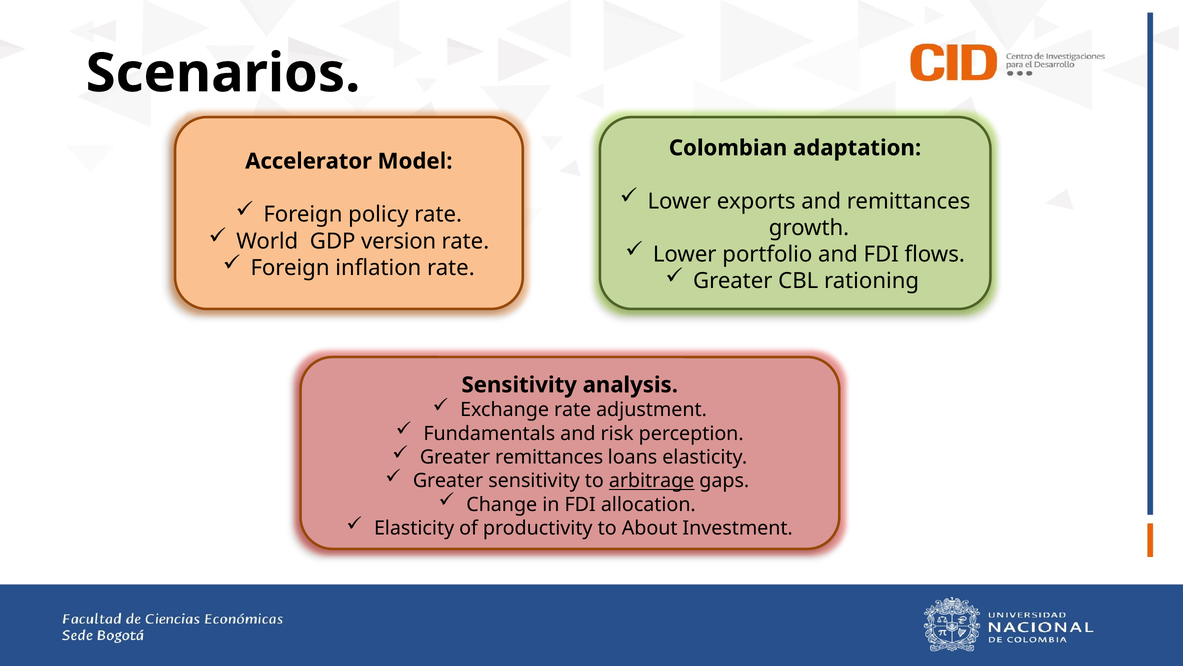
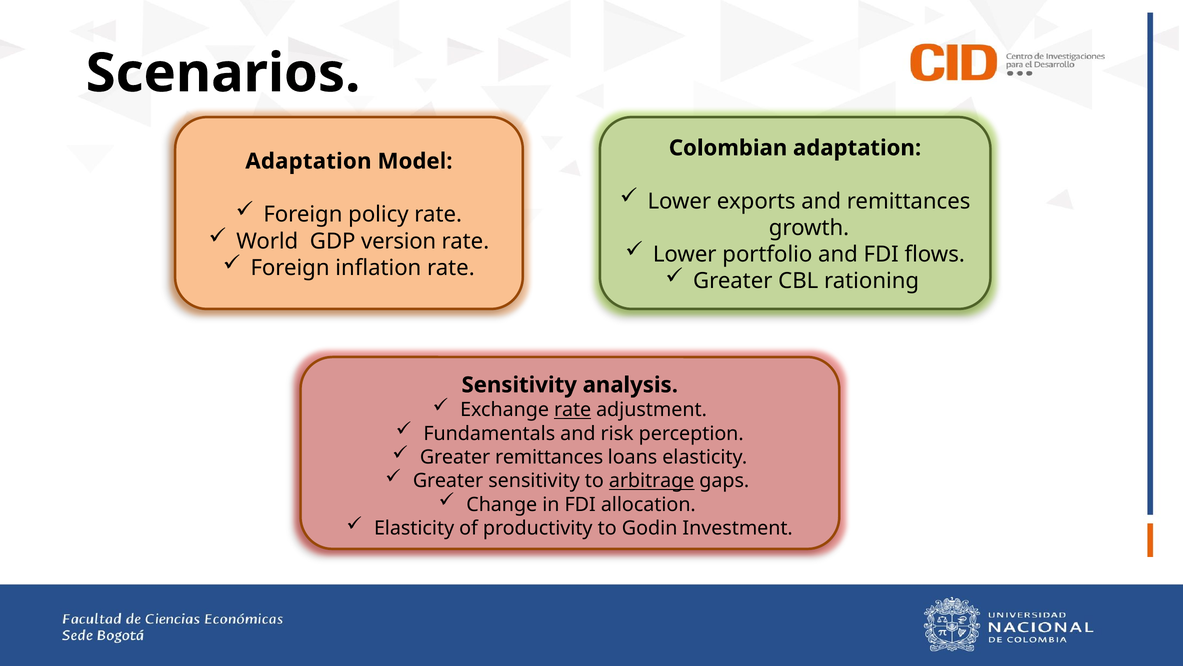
Accelerator at (309, 161): Accelerator -> Adaptation
rate at (573, 410) underline: none -> present
About: About -> Godin
